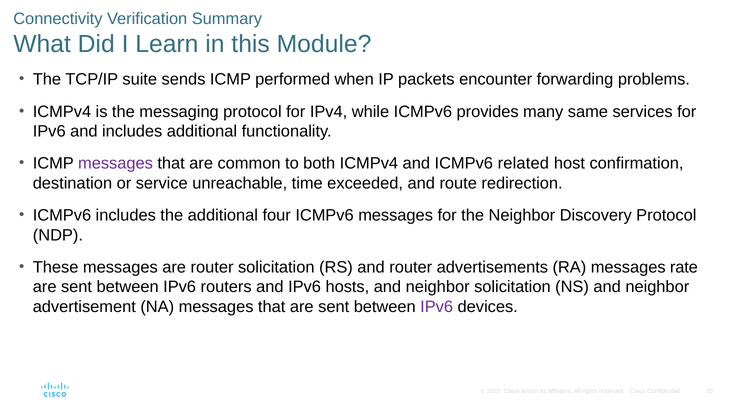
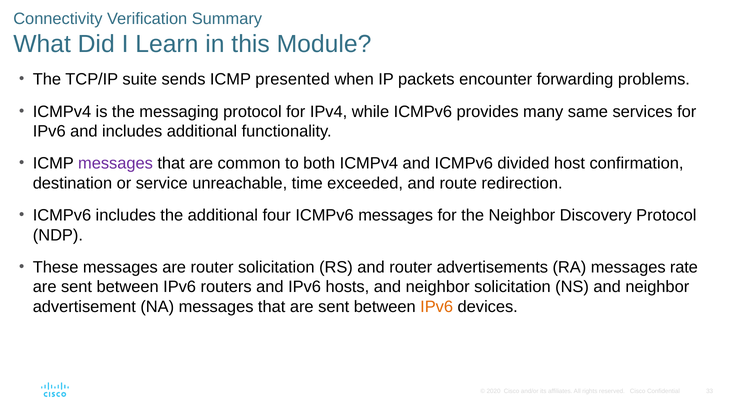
performed: performed -> presented
related: related -> divided
IPv6 at (437, 307) colour: purple -> orange
